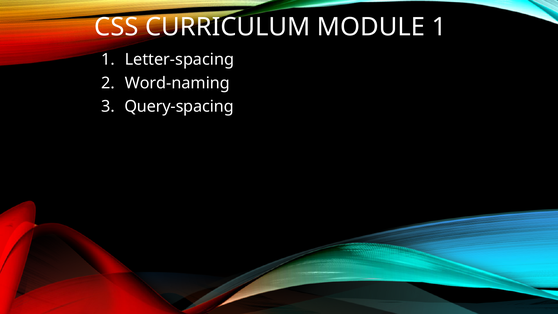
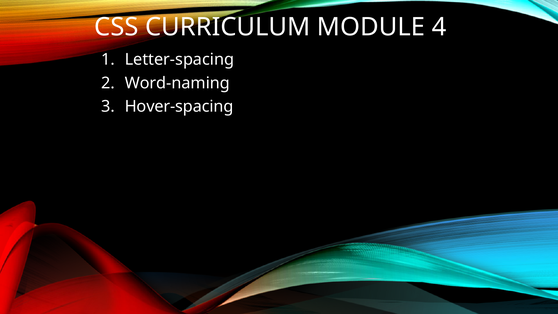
MODULE 1: 1 -> 4
Query-spacing: Query-spacing -> Hover-spacing
